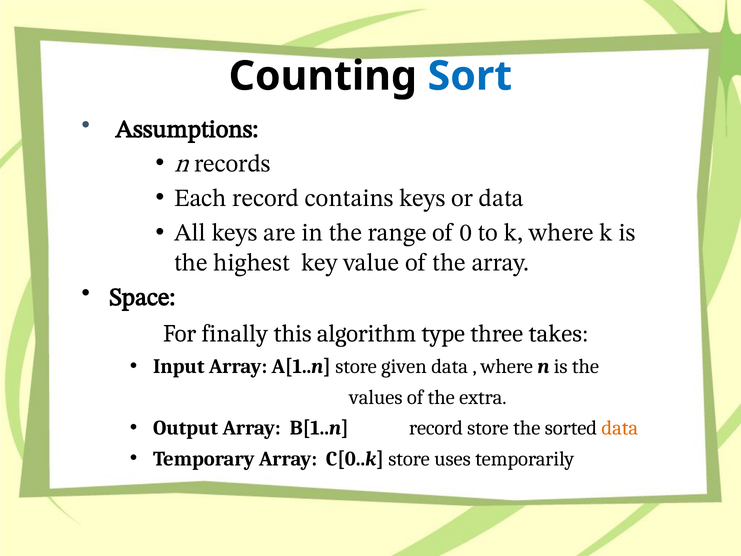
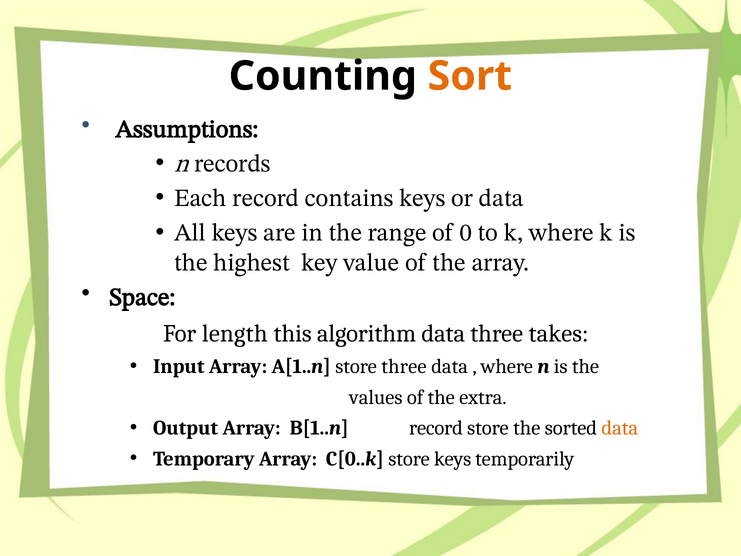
Sort colour: blue -> orange
finally: finally -> length
algorithm type: type -> data
store given: given -> three
store uses: uses -> keys
